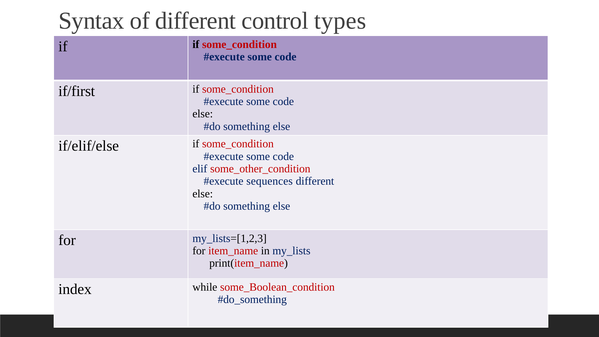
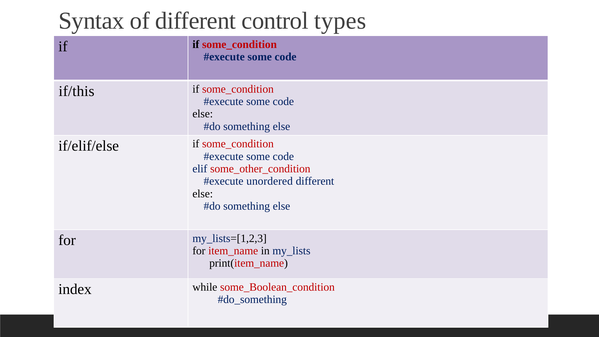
if/first: if/first -> if/this
sequences: sequences -> unordered
